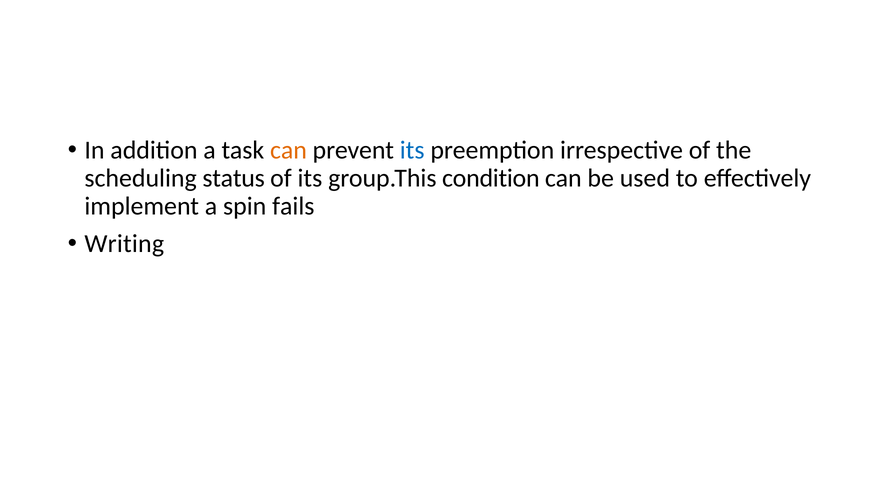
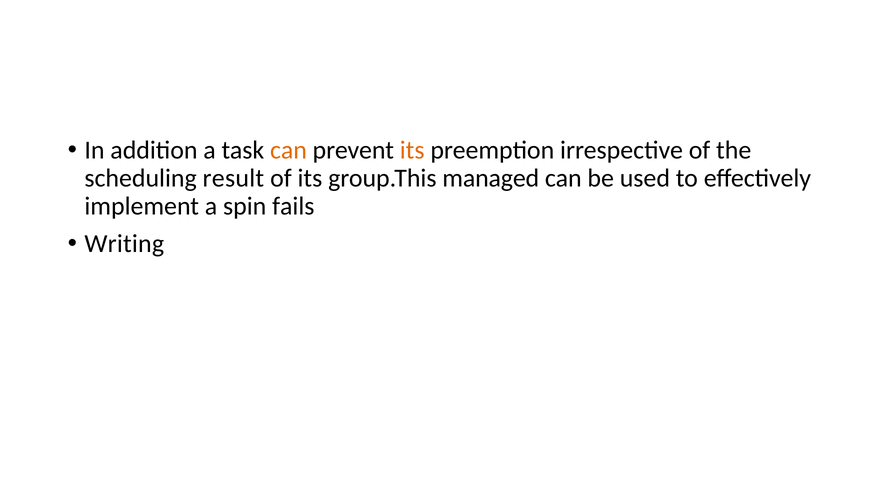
its at (412, 150) colour: blue -> orange
status: status -> result
condition: condition -> managed
